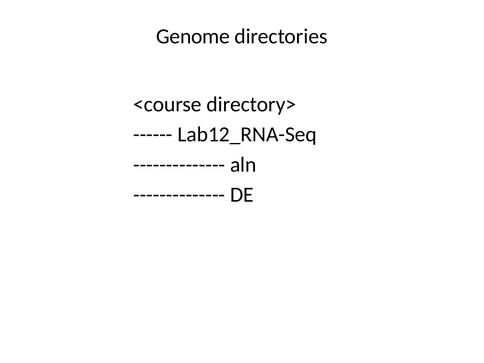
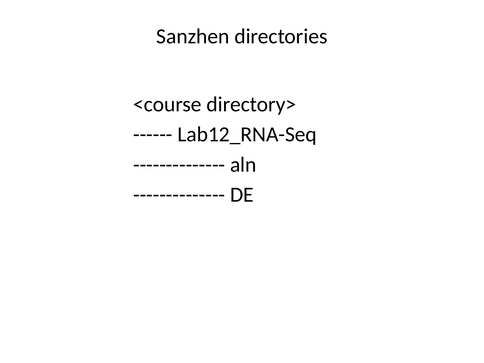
Genome: Genome -> Sanzhen
